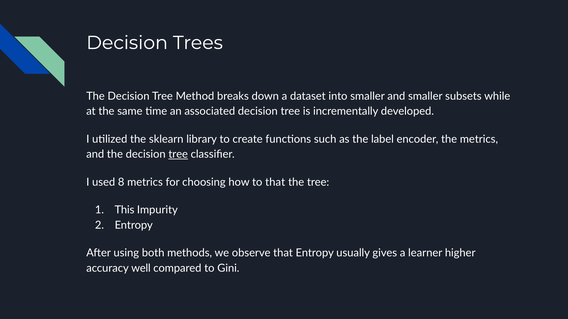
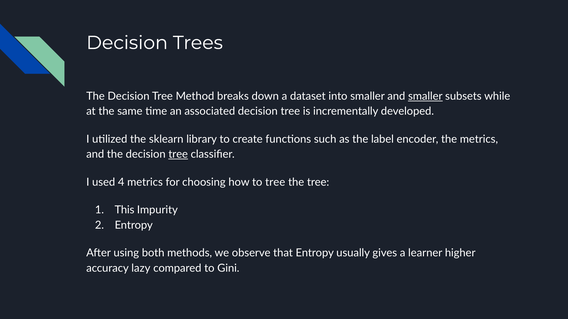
smaller at (425, 96) underline: none -> present
8: 8 -> 4
to that: that -> tree
well: well -> lazy
